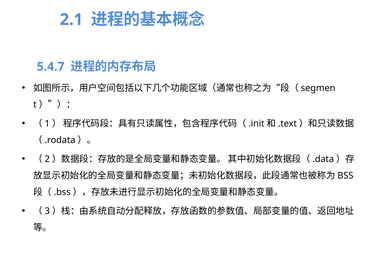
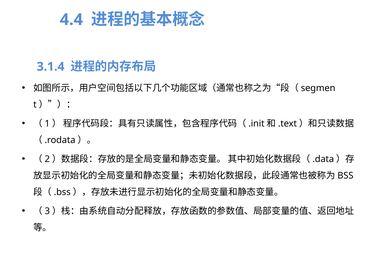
2.1: 2.1 -> 4.4
5.4.7: 5.4.7 -> 3.1.4
